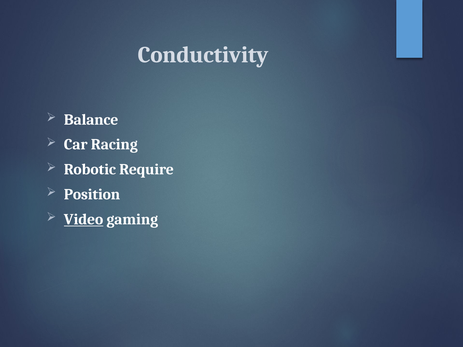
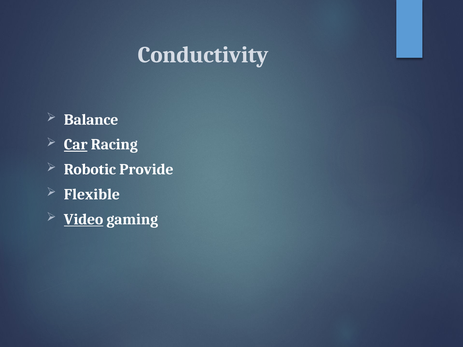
Car underline: none -> present
Require: Require -> Provide
Position: Position -> Flexible
